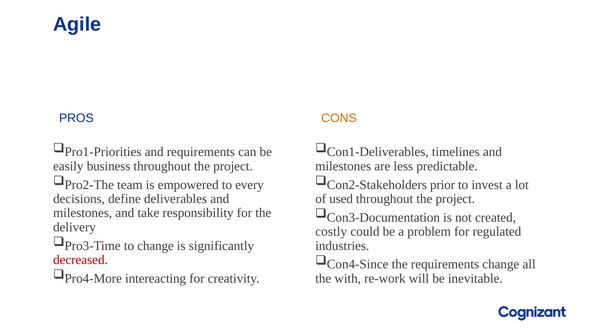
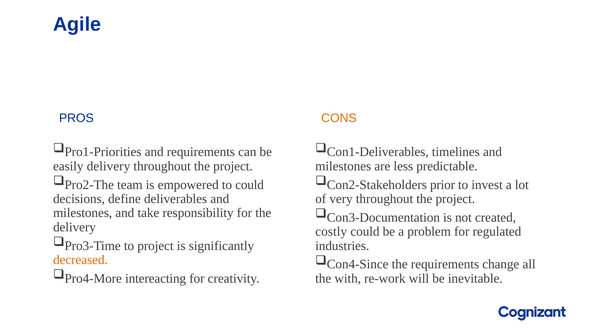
easily business: business -> delivery
to every: every -> could
used: used -> very
to change: change -> project
decreased colour: red -> orange
